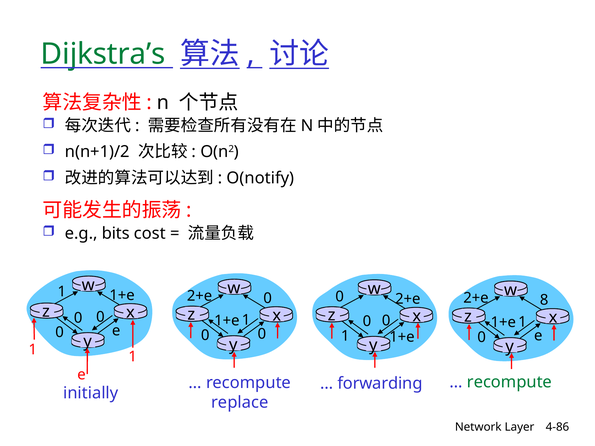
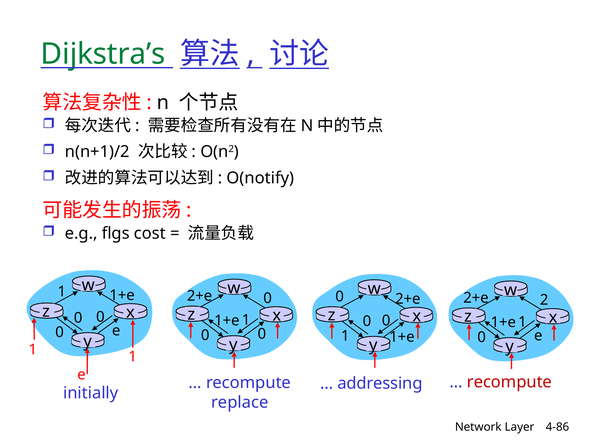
bits: bits -> flgs
8: 8 -> 2
forwarding: forwarding -> addressing
recompute at (509, 382) colour: green -> red
